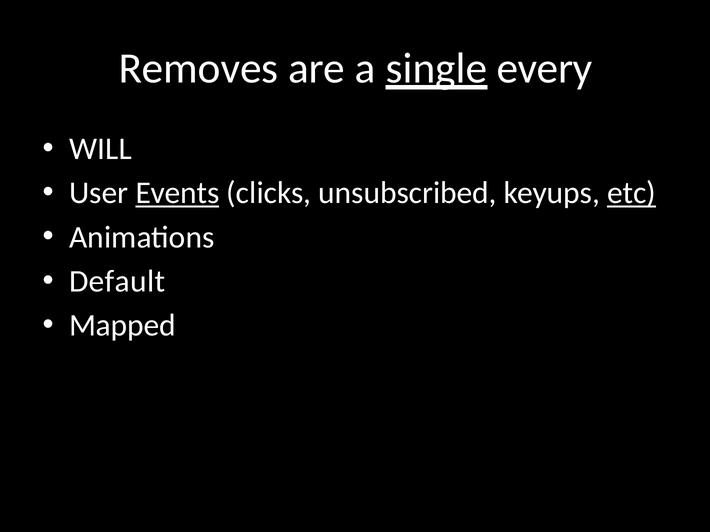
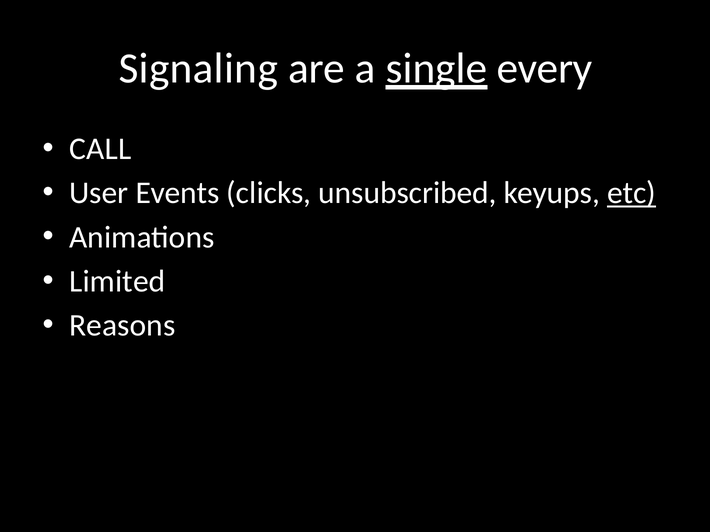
Removes: Removes -> Signaling
WILL: WILL -> CALL
Events underline: present -> none
Default: Default -> Limited
Mapped: Mapped -> Reasons
